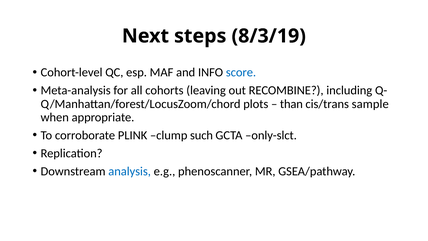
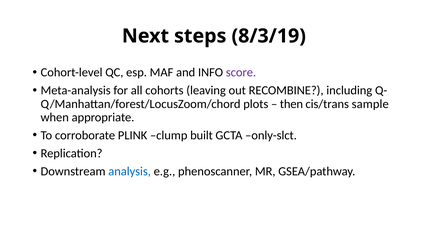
score colour: blue -> purple
than: than -> then
such: such -> built
